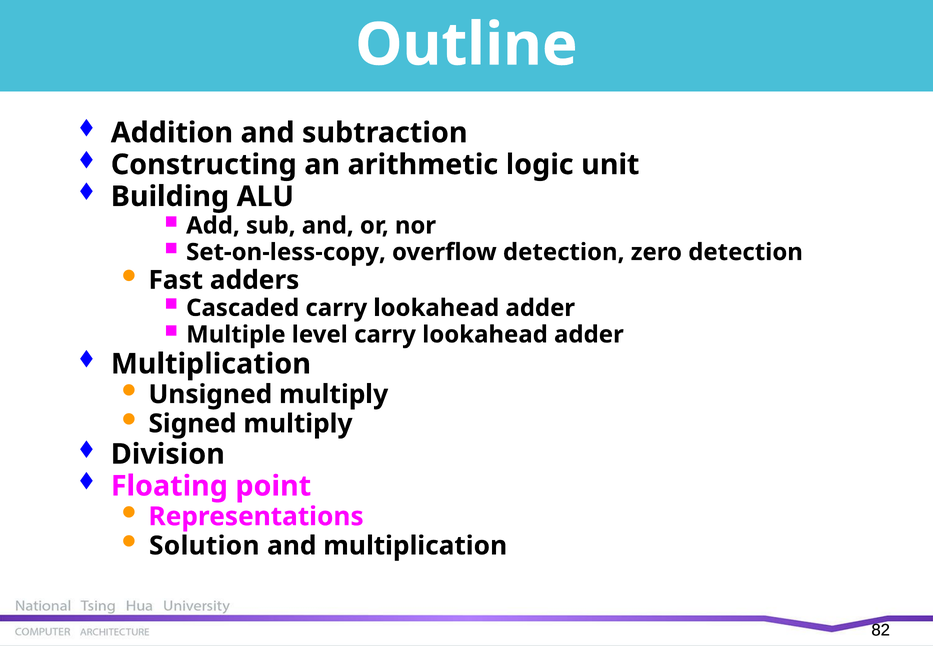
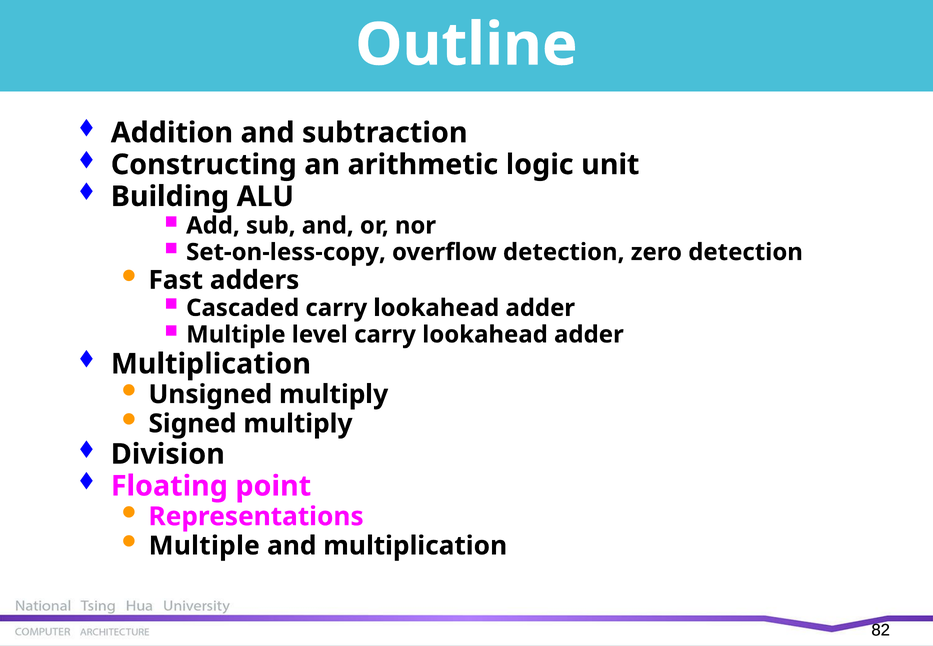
Solution at (204, 546): Solution -> Multiple
